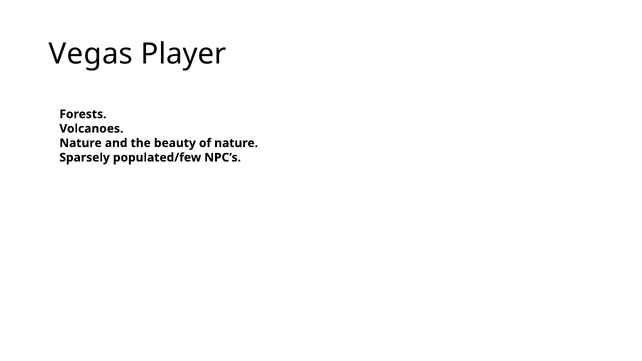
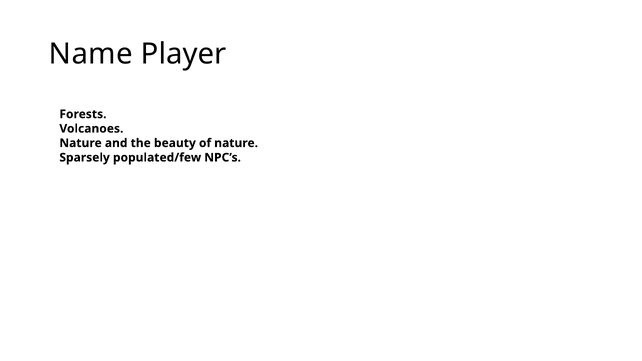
Vegas: Vegas -> Name
